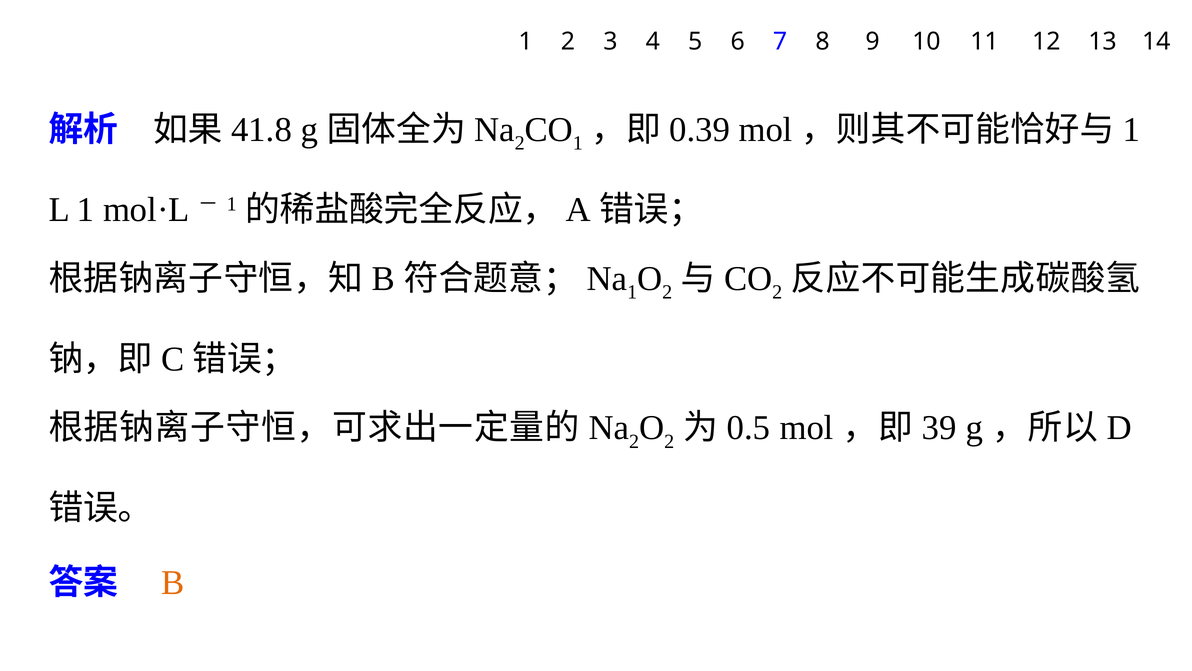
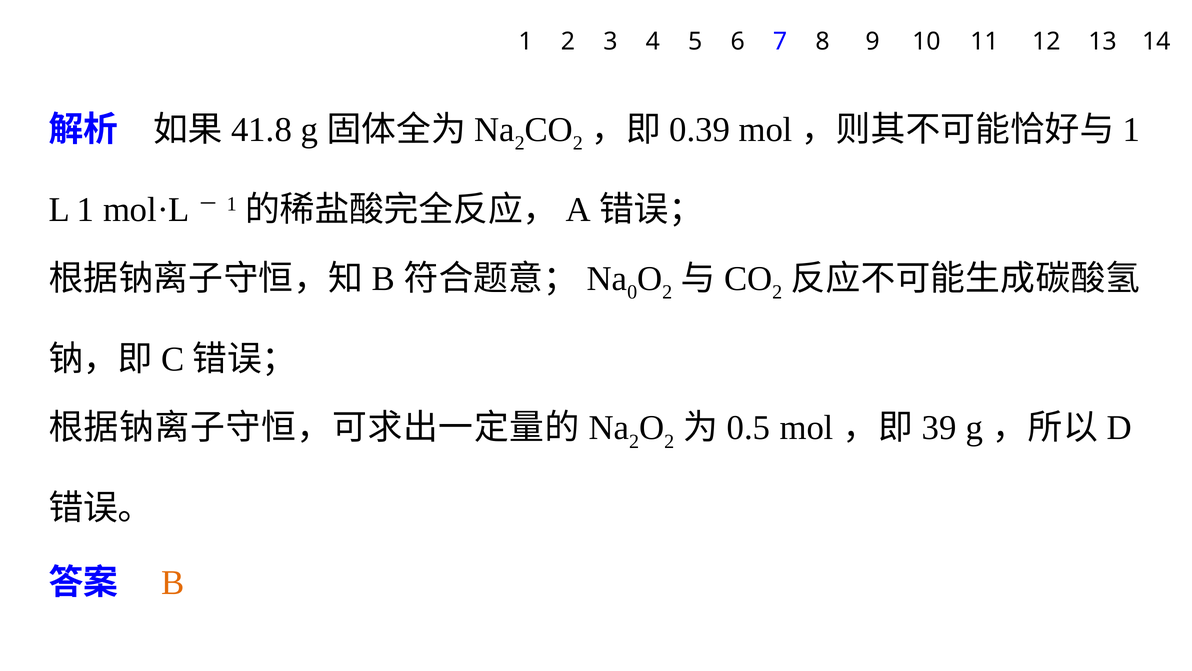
1 at (578, 143): 1 -> 2
1 at (632, 292): 1 -> 0
